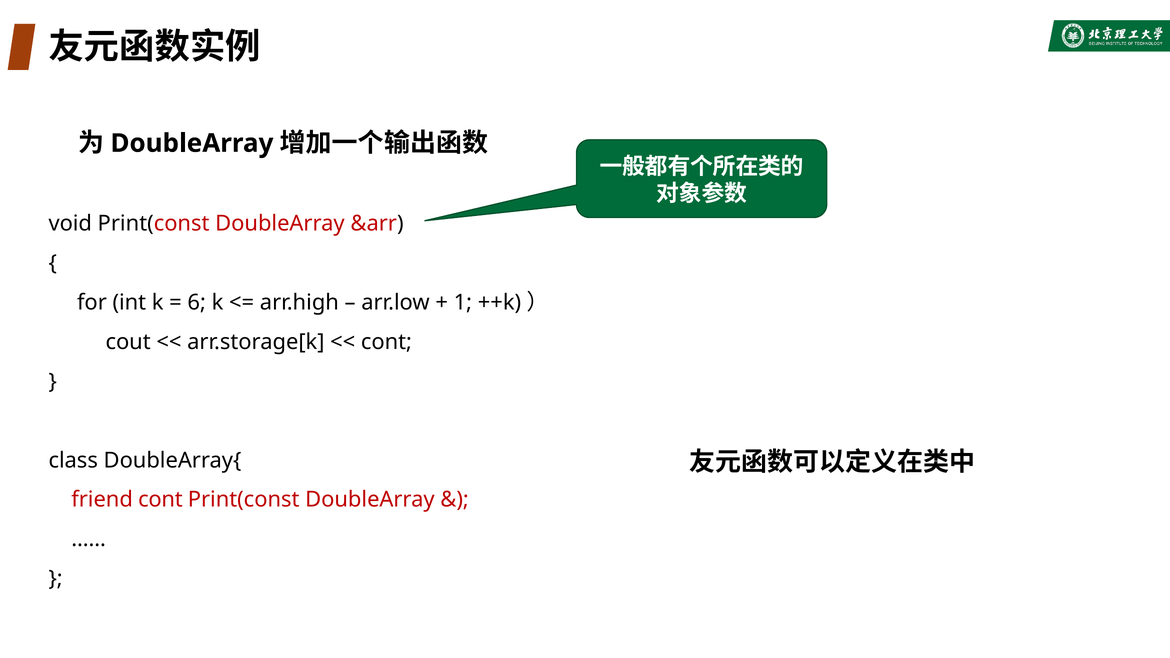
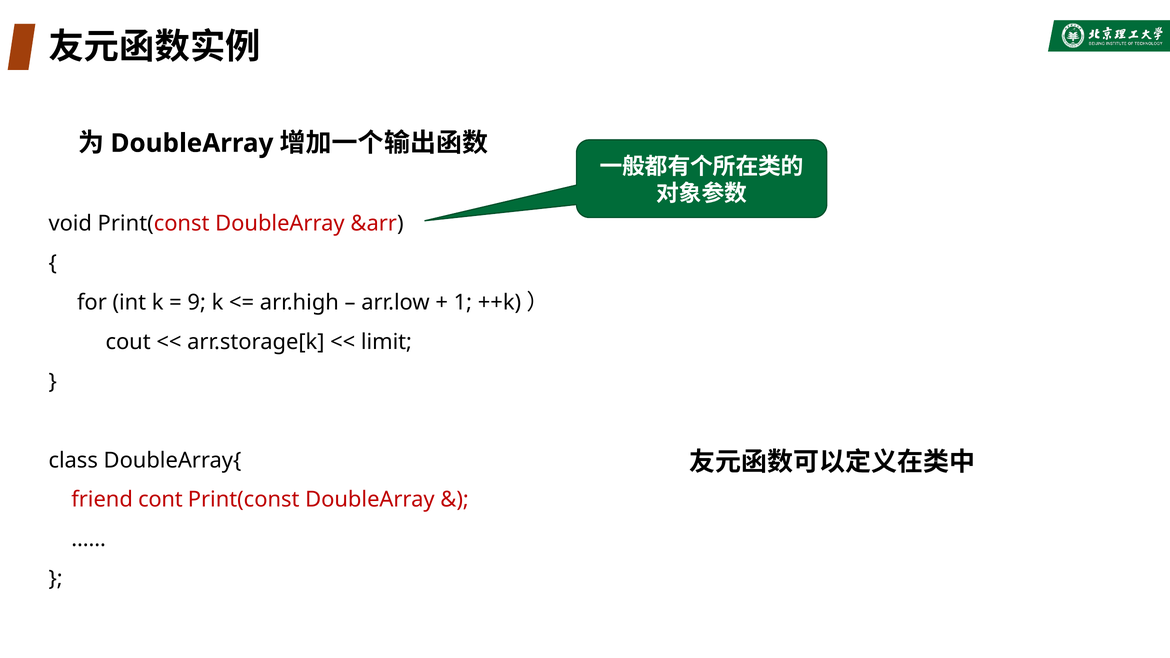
6: 6 -> 9
cont at (386, 342): cont -> limit
